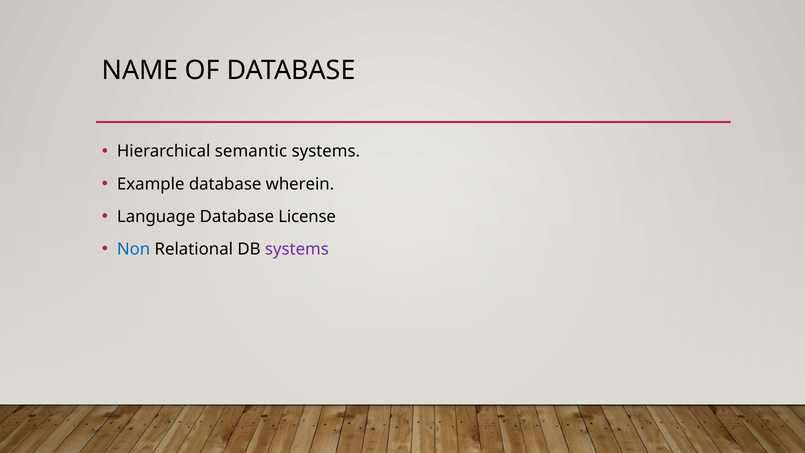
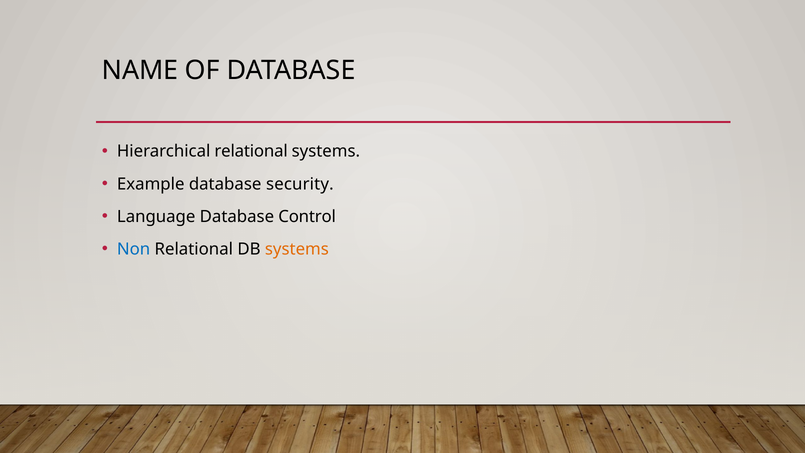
Hierarchical semantic: semantic -> relational
wherein: wherein -> security
License: License -> Control
systems at (297, 249) colour: purple -> orange
